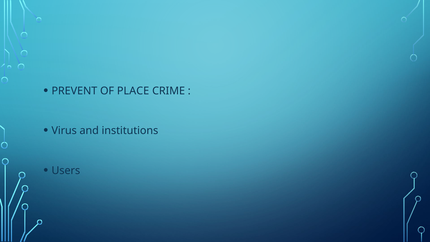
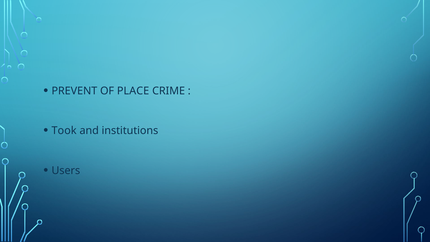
Virus: Virus -> Took
